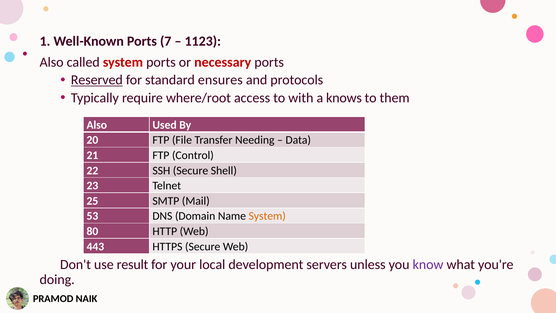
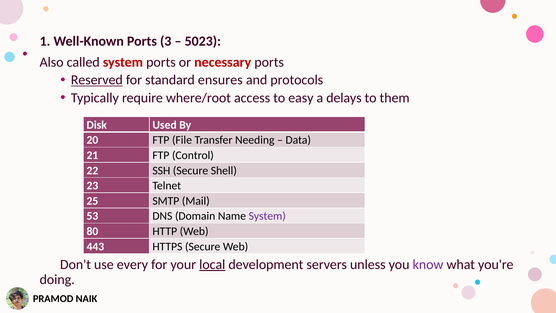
7: 7 -> 3
1123: 1123 -> 5023
with: with -> easy
knows: knows -> delays
Also at (97, 125): Also -> Disk
System at (267, 216) colour: orange -> purple
result: result -> every
local underline: none -> present
